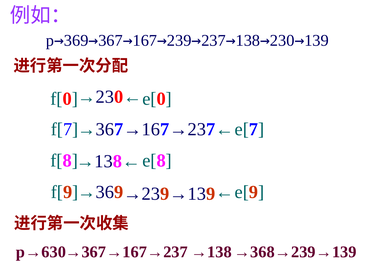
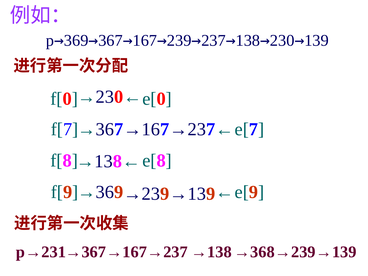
p→630: p→630 -> p→231
